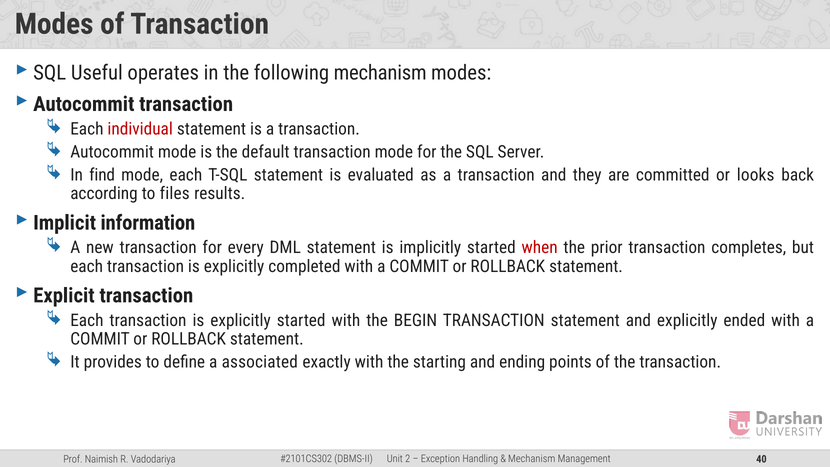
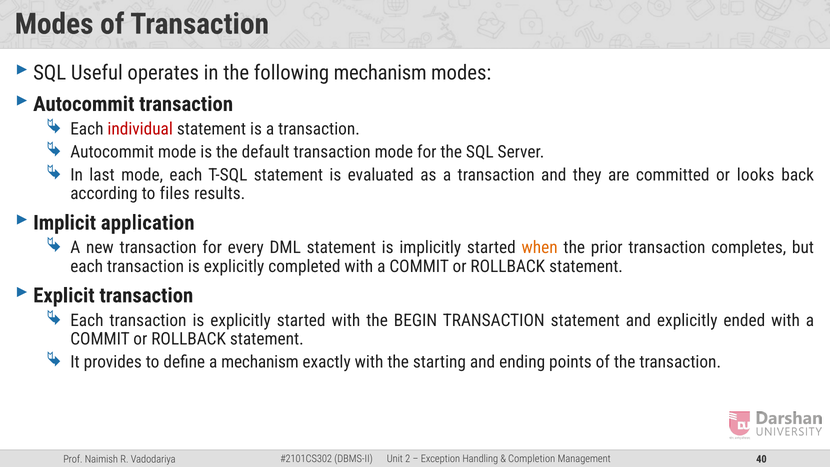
find: find -> last
information: information -> application
when colour: red -> orange
a associated: associated -> mechanism
Mechanism at (532, 459): Mechanism -> Completion
